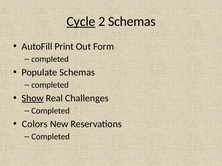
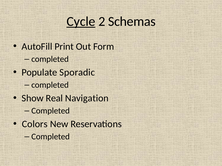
Populate Schemas: Schemas -> Sporadic
Show underline: present -> none
Challenges: Challenges -> Navigation
